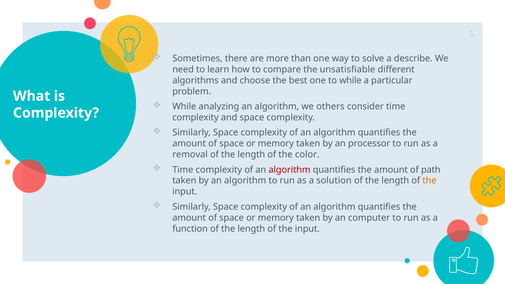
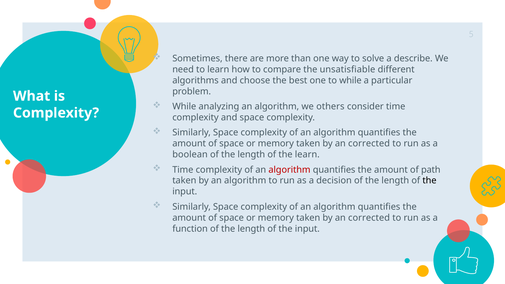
processor at (369, 144): processor -> corrected
removal: removal -> boolean
the color: color -> learn
solution: solution -> decision
the at (429, 181) colour: orange -> black
computer at (369, 218): computer -> corrected
